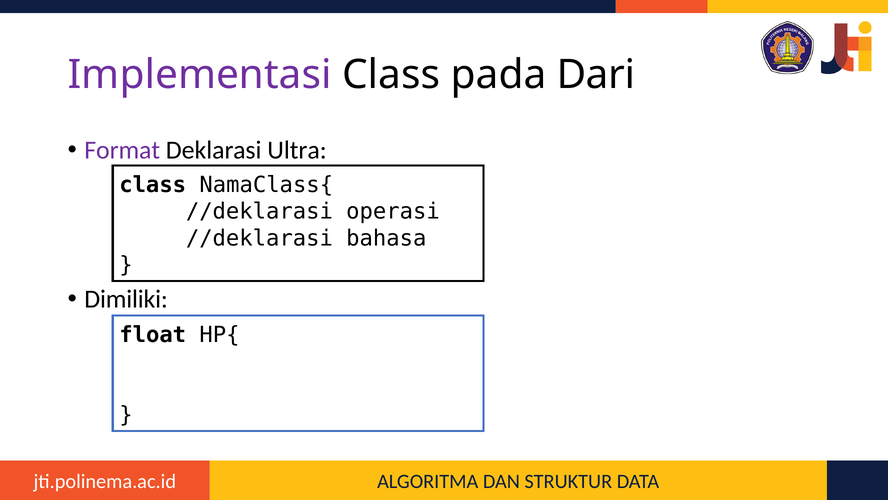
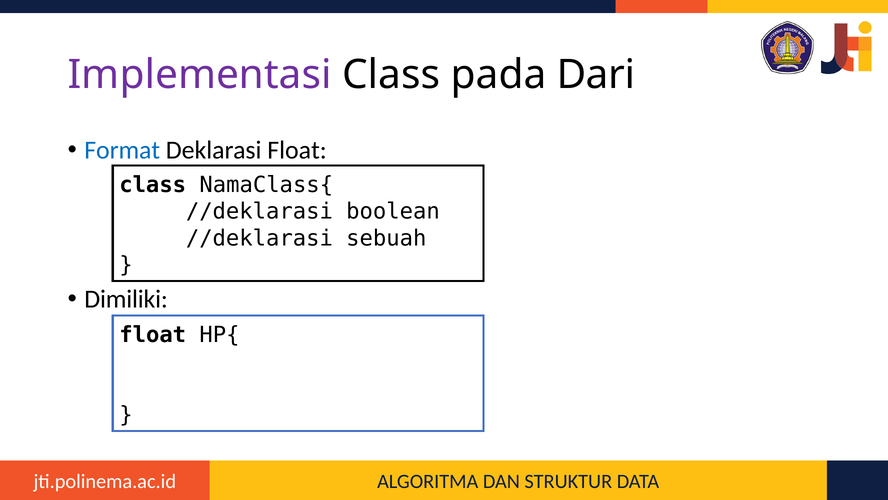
Format colour: purple -> blue
Deklarasi Ultra: Ultra -> Float
operasi: operasi -> boolean
bahasa: bahasa -> sebuah
